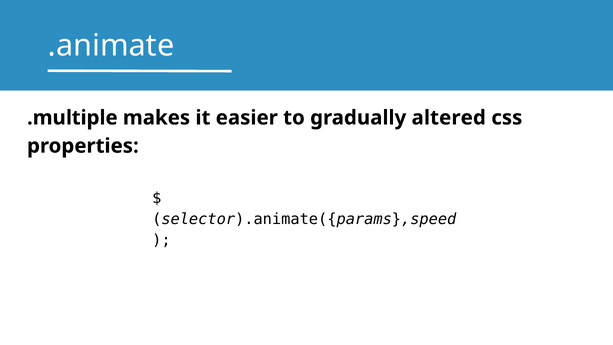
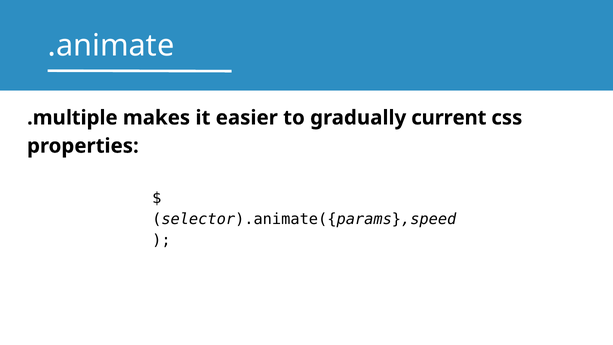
altered: altered -> current
